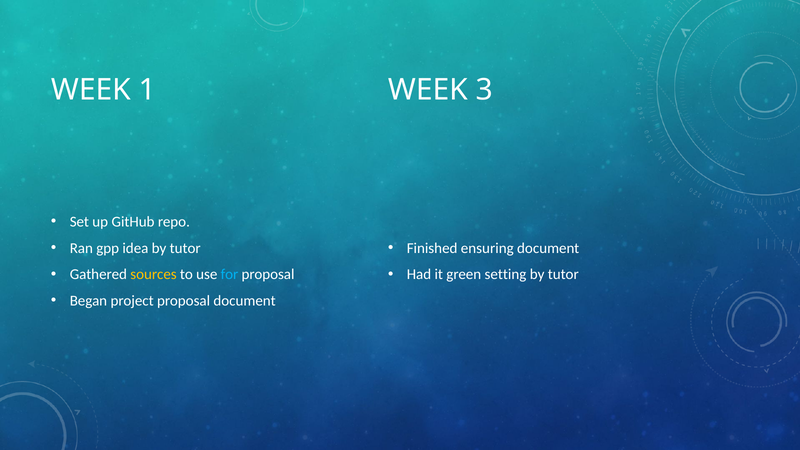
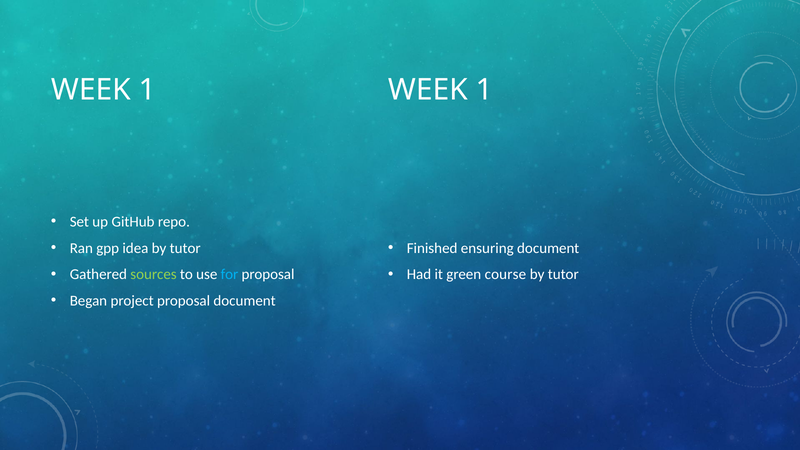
3 at (484, 90): 3 -> 1
sources colour: yellow -> light green
setting: setting -> course
